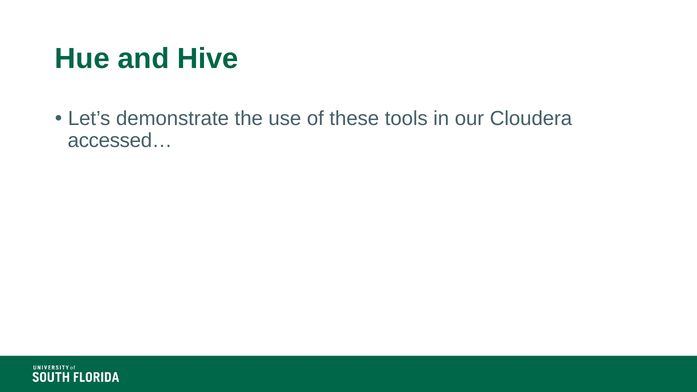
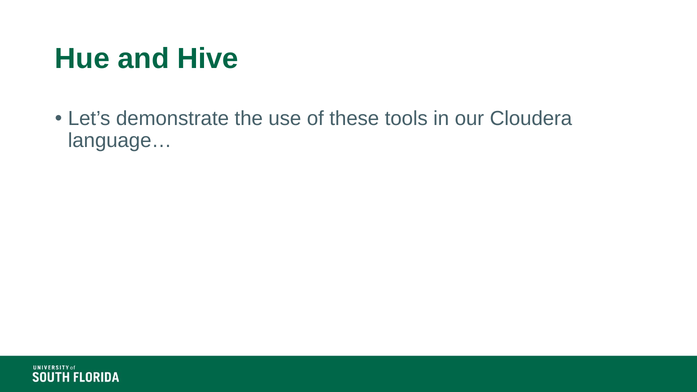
accessed…: accessed… -> language…
